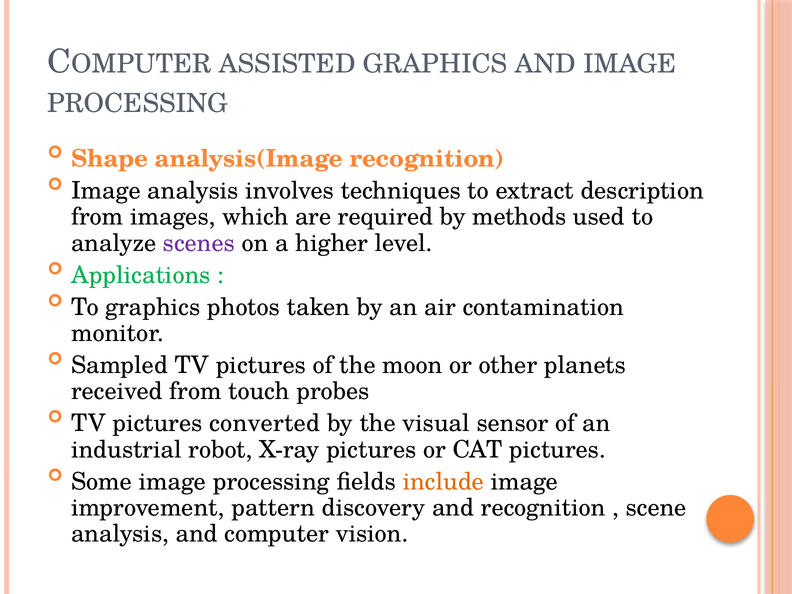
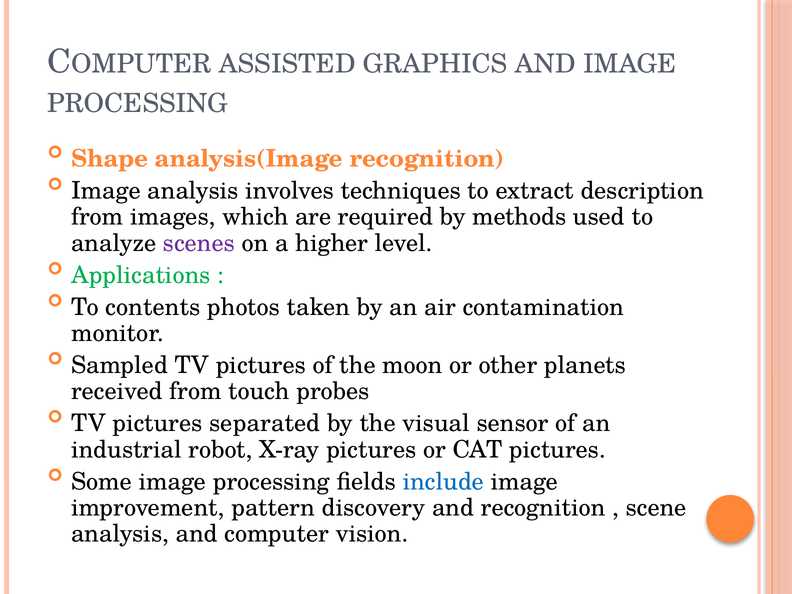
To graphics: graphics -> contents
converted: converted -> separated
include colour: orange -> blue
